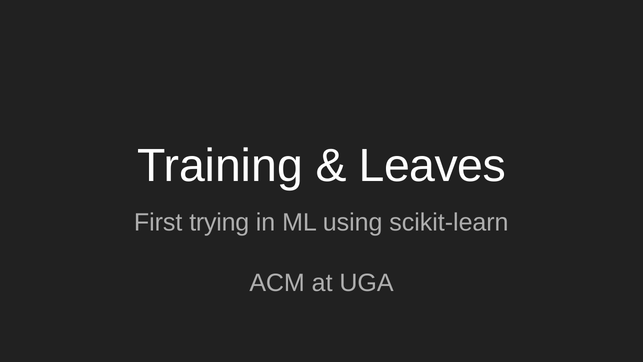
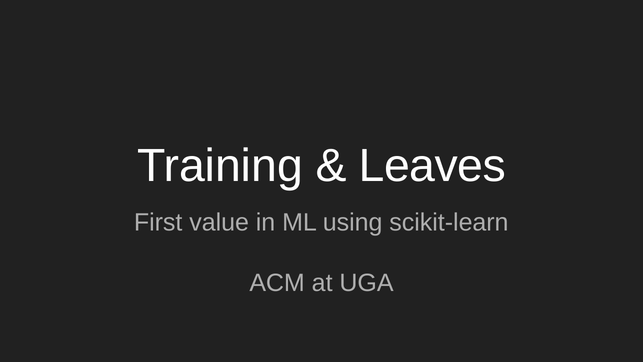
trying: trying -> value
